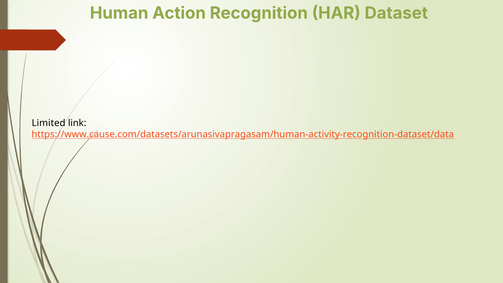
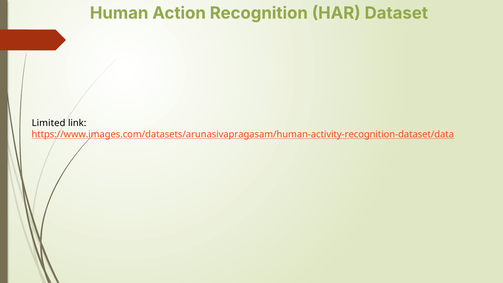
https://www.cause.com/datasets/arunasivapragasam/human-activity-recognition-dataset/data: https://www.cause.com/datasets/arunasivapragasam/human-activity-recognition-dataset/data -> https://www.images.com/datasets/arunasivapragasam/human-activity-recognition-dataset/data
